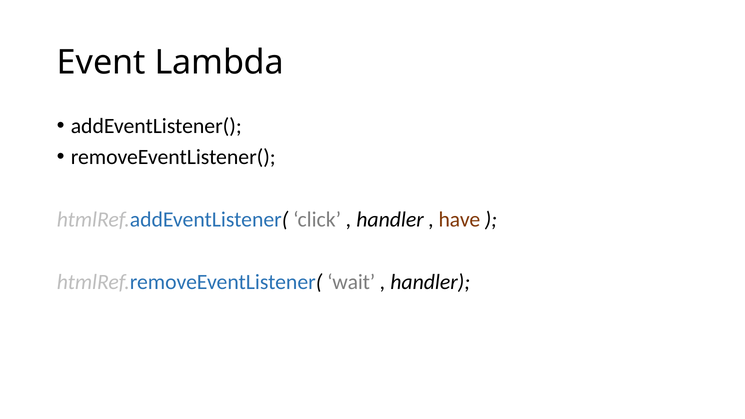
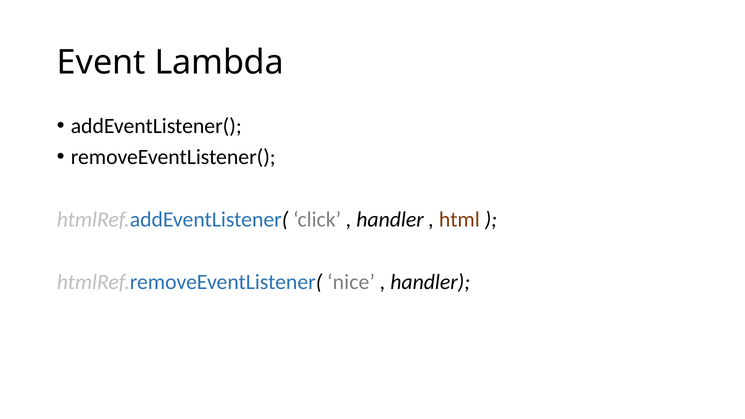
have: have -> html
wait: wait -> nice
